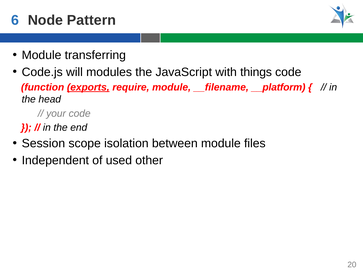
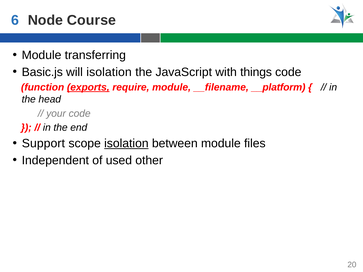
Pattern: Pattern -> Course
Code.js: Code.js -> Basic.js
will modules: modules -> isolation
Session: Session -> Support
isolation at (126, 144) underline: none -> present
